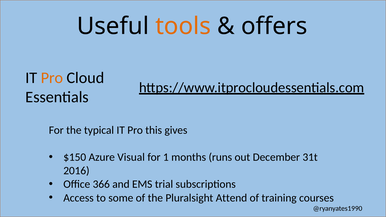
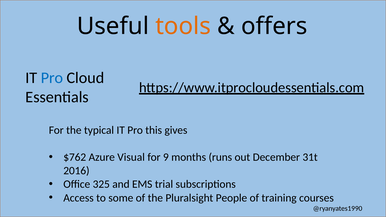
Pro at (52, 78) colour: orange -> blue
$150: $150 -> $762
1: 1 -> 9
366: 366 -> 325
Attend: Attend -> People
